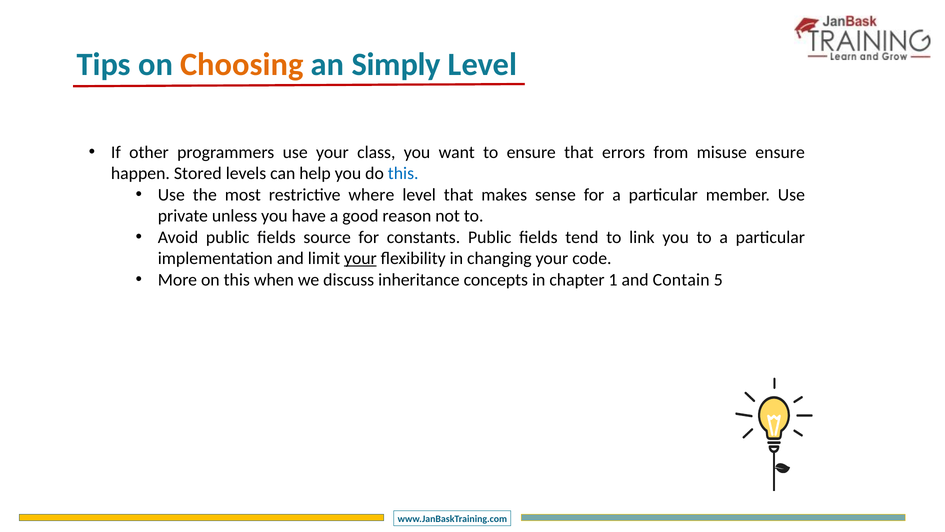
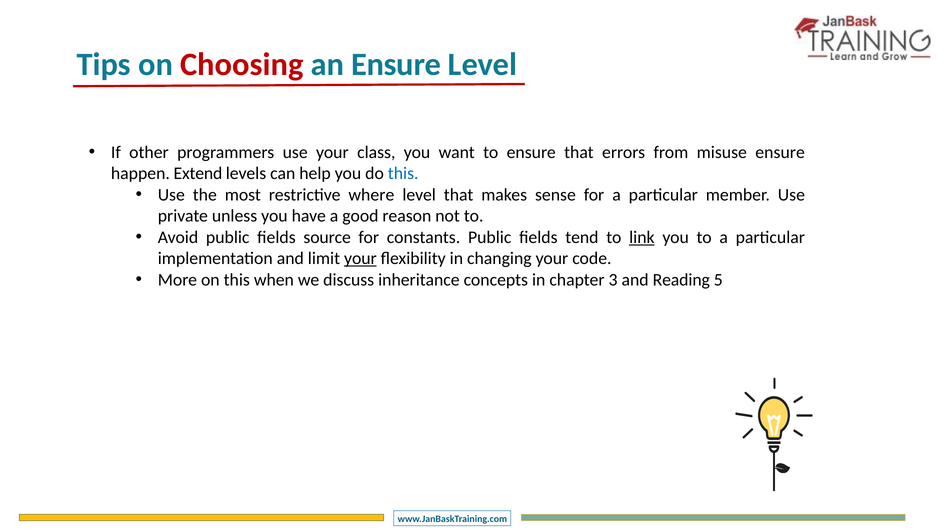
Choosing colour: orange -> red
an Simply: Simply -> Ensure
Stored: Stored -> Extend
link underline: none -> present
1: 1 -> 3
Contain: Contain -> Reading
